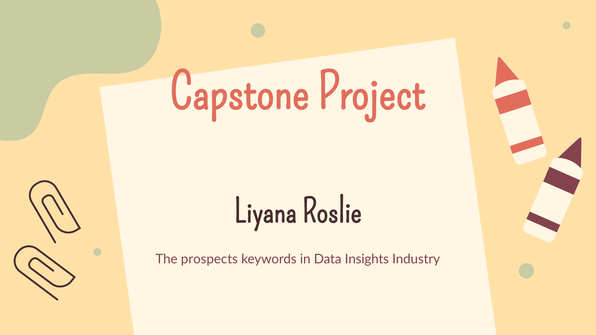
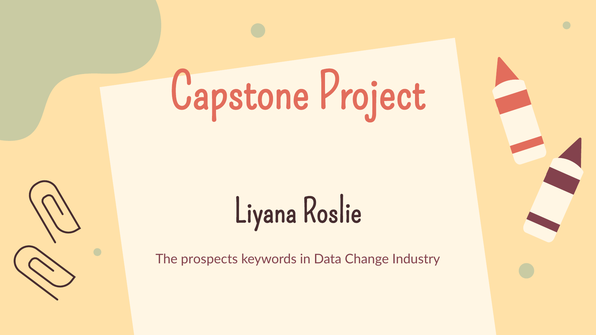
Insights: Insights -> Change
